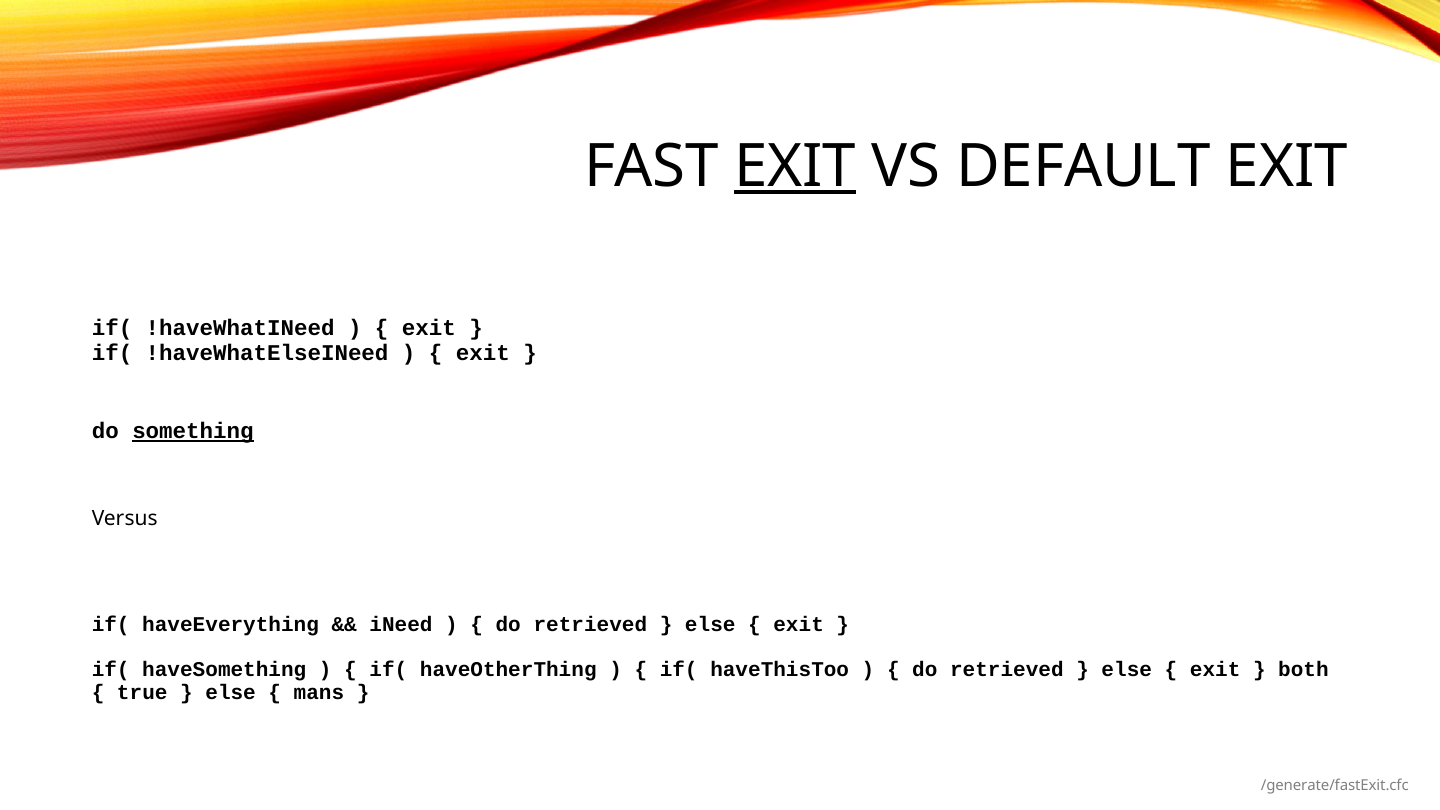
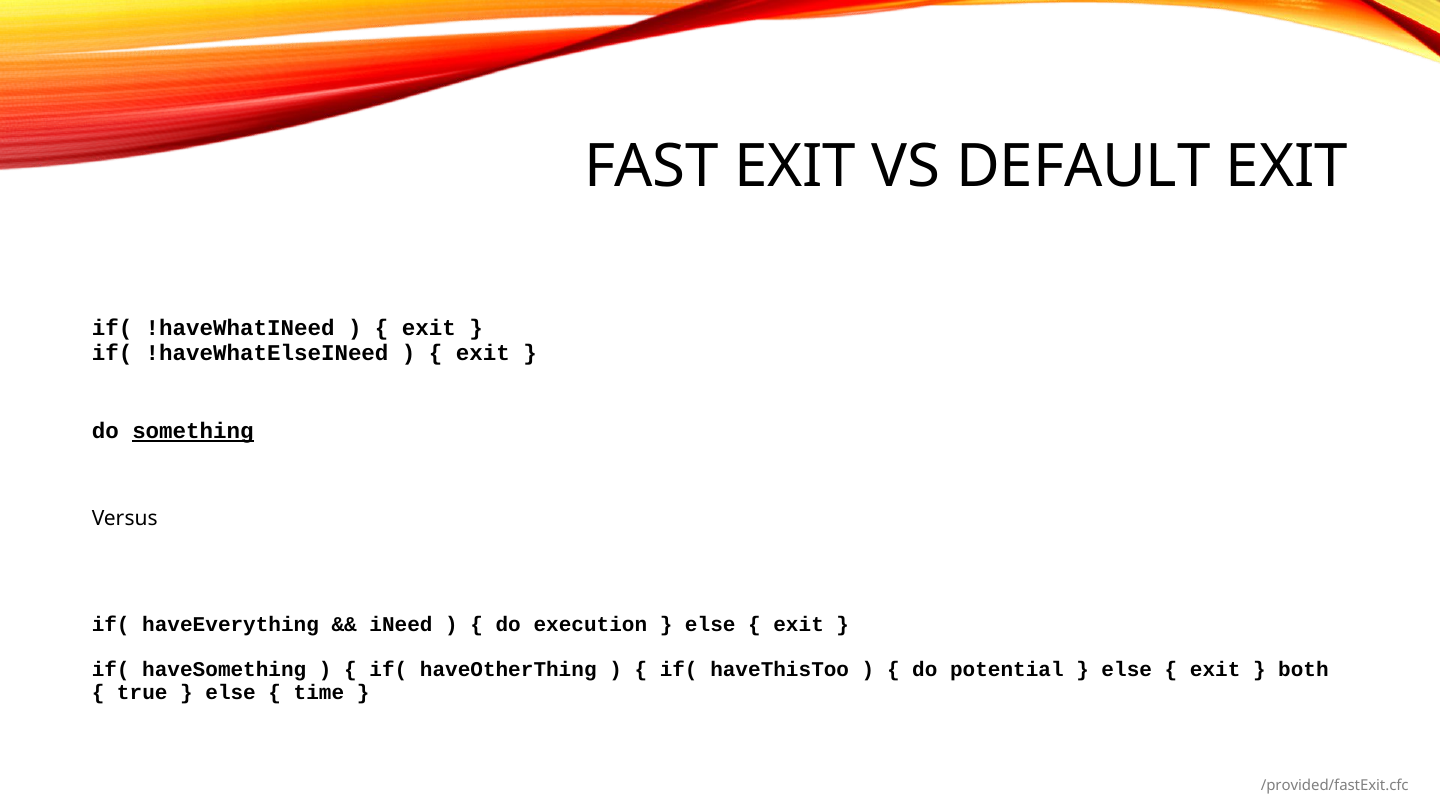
EXIT at (795, 166) underline: present -> none
retrieved at (590, 624): retrieved -> execution
retrieved at (1007, 670): retrieved -> potential
mans: mans -> time
/generate/fastExit.cfc: /generate/fastExit.cfc -> /provided/fastExit.cfc
